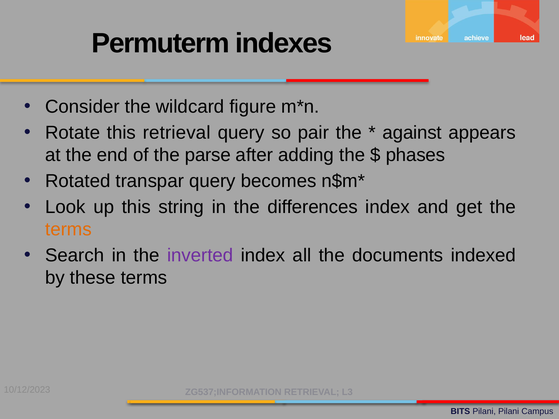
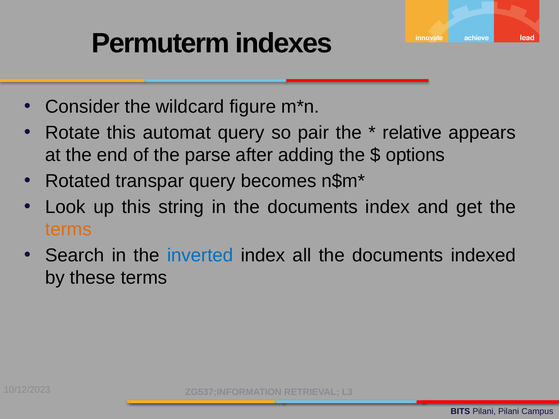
this retrieval: retrieval -> automat
against: against -> relative
phases: phases -> options
in the differences: differences -> documents
inverted colour: purple -> blue
